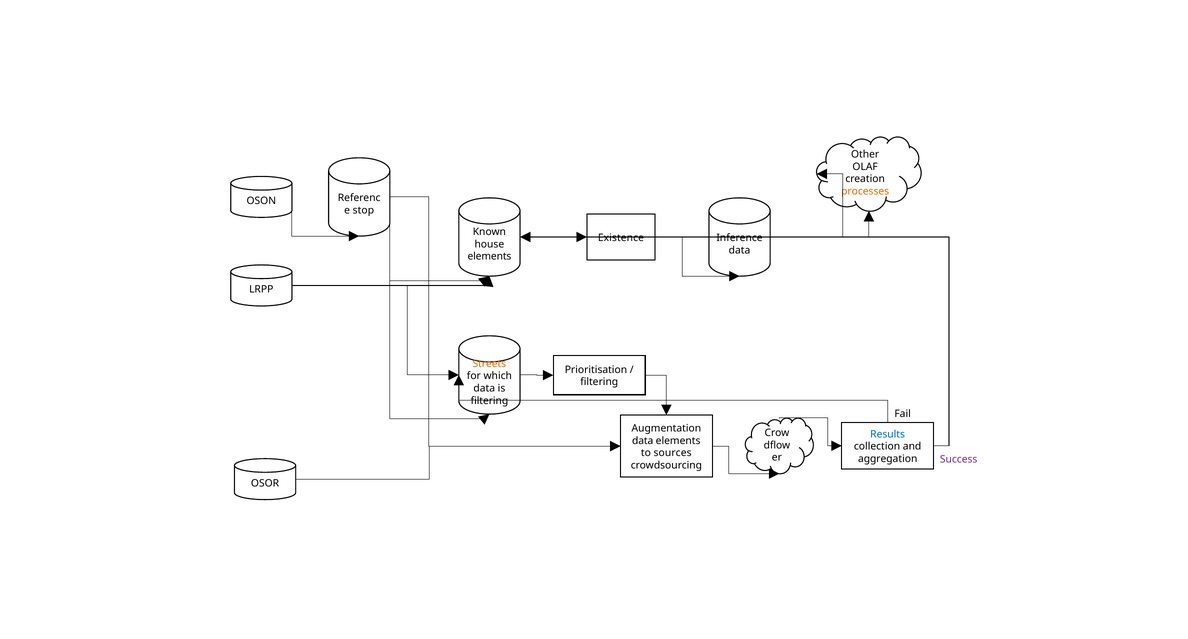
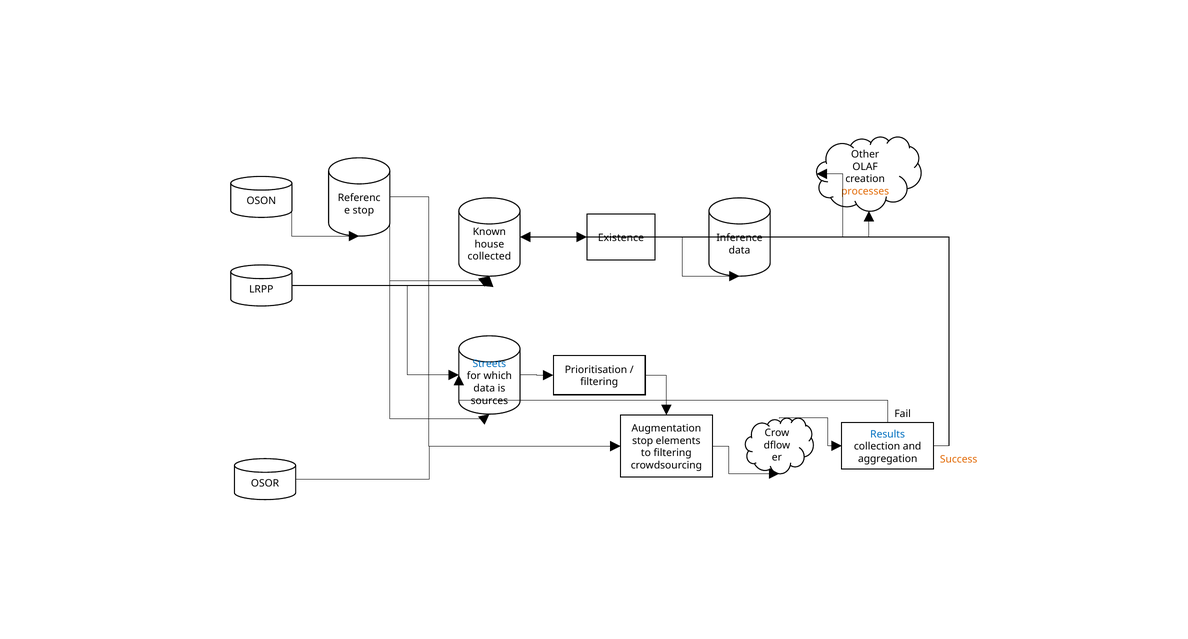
elements at (489, 257): elements -> collected
Streets colour: orange -> blue
filtering at (489, 401): filtering -> sources
data at (643, 441): data -> stop
to sources: sources -> filtering
Success colour: purple -> orange
